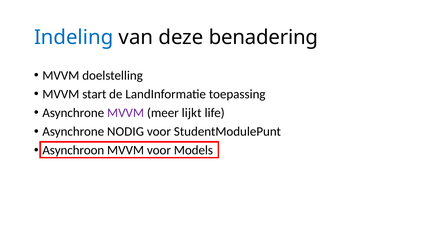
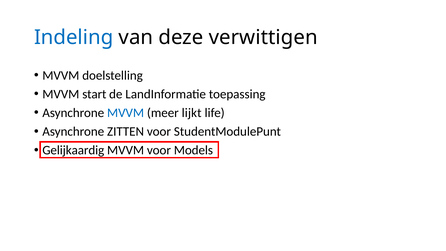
benadering: benadering -> verwittigen
MVVM at (126, 113) colour: purple -> blue
NODIG: NODIG -> ZITTEN
Asynchroon: Asynchroon -> Gelijkaardig
